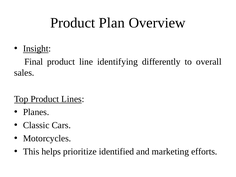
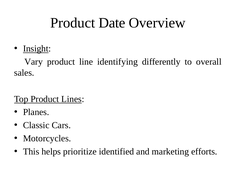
Plan: Plan -> Date
Final: Final -> Vary
